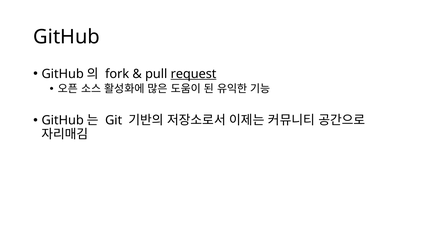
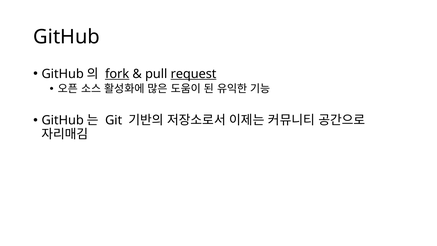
fork underline: none -> present
